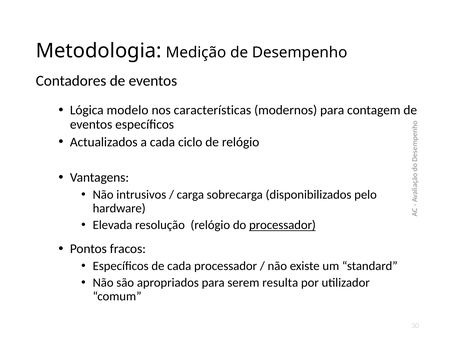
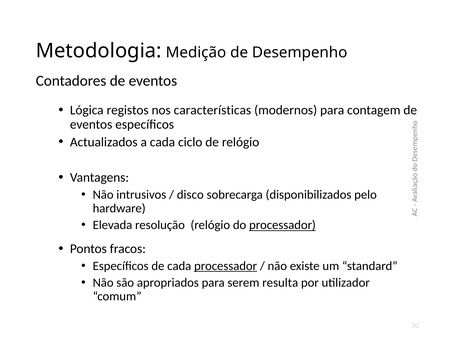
modelo: modelo -> registos
carga: carga -> disco
processador at (226, 266) underline: none -> present
